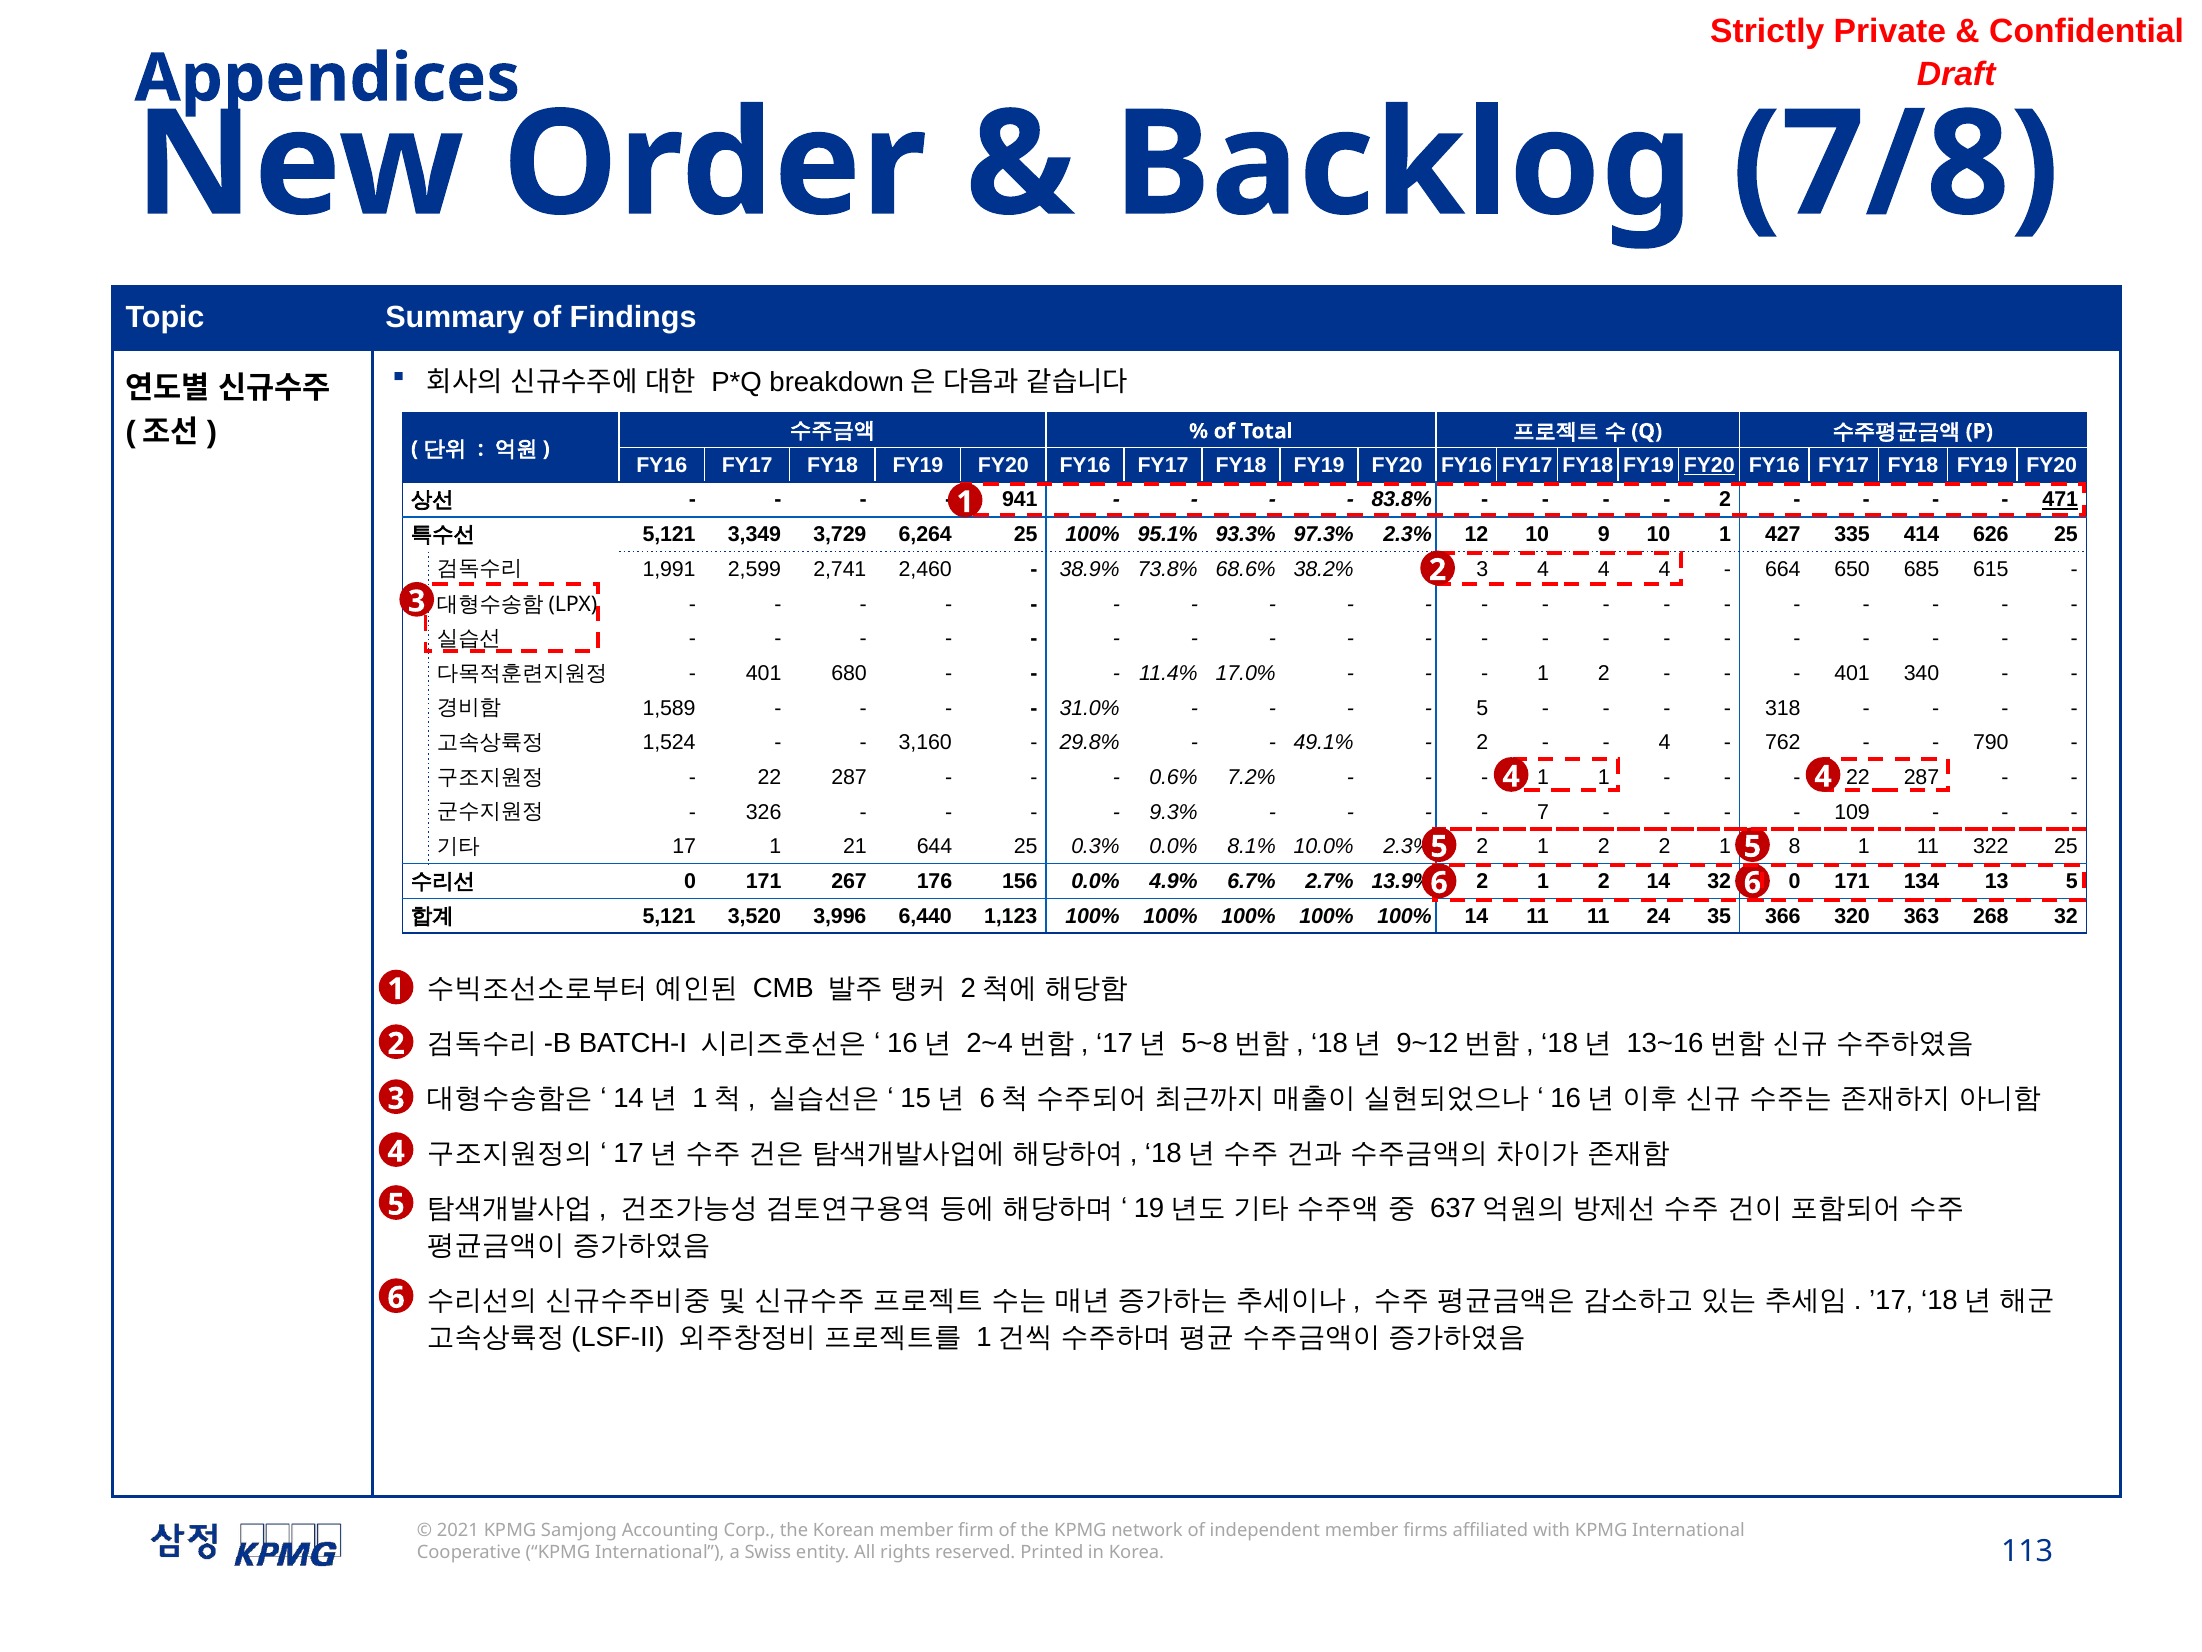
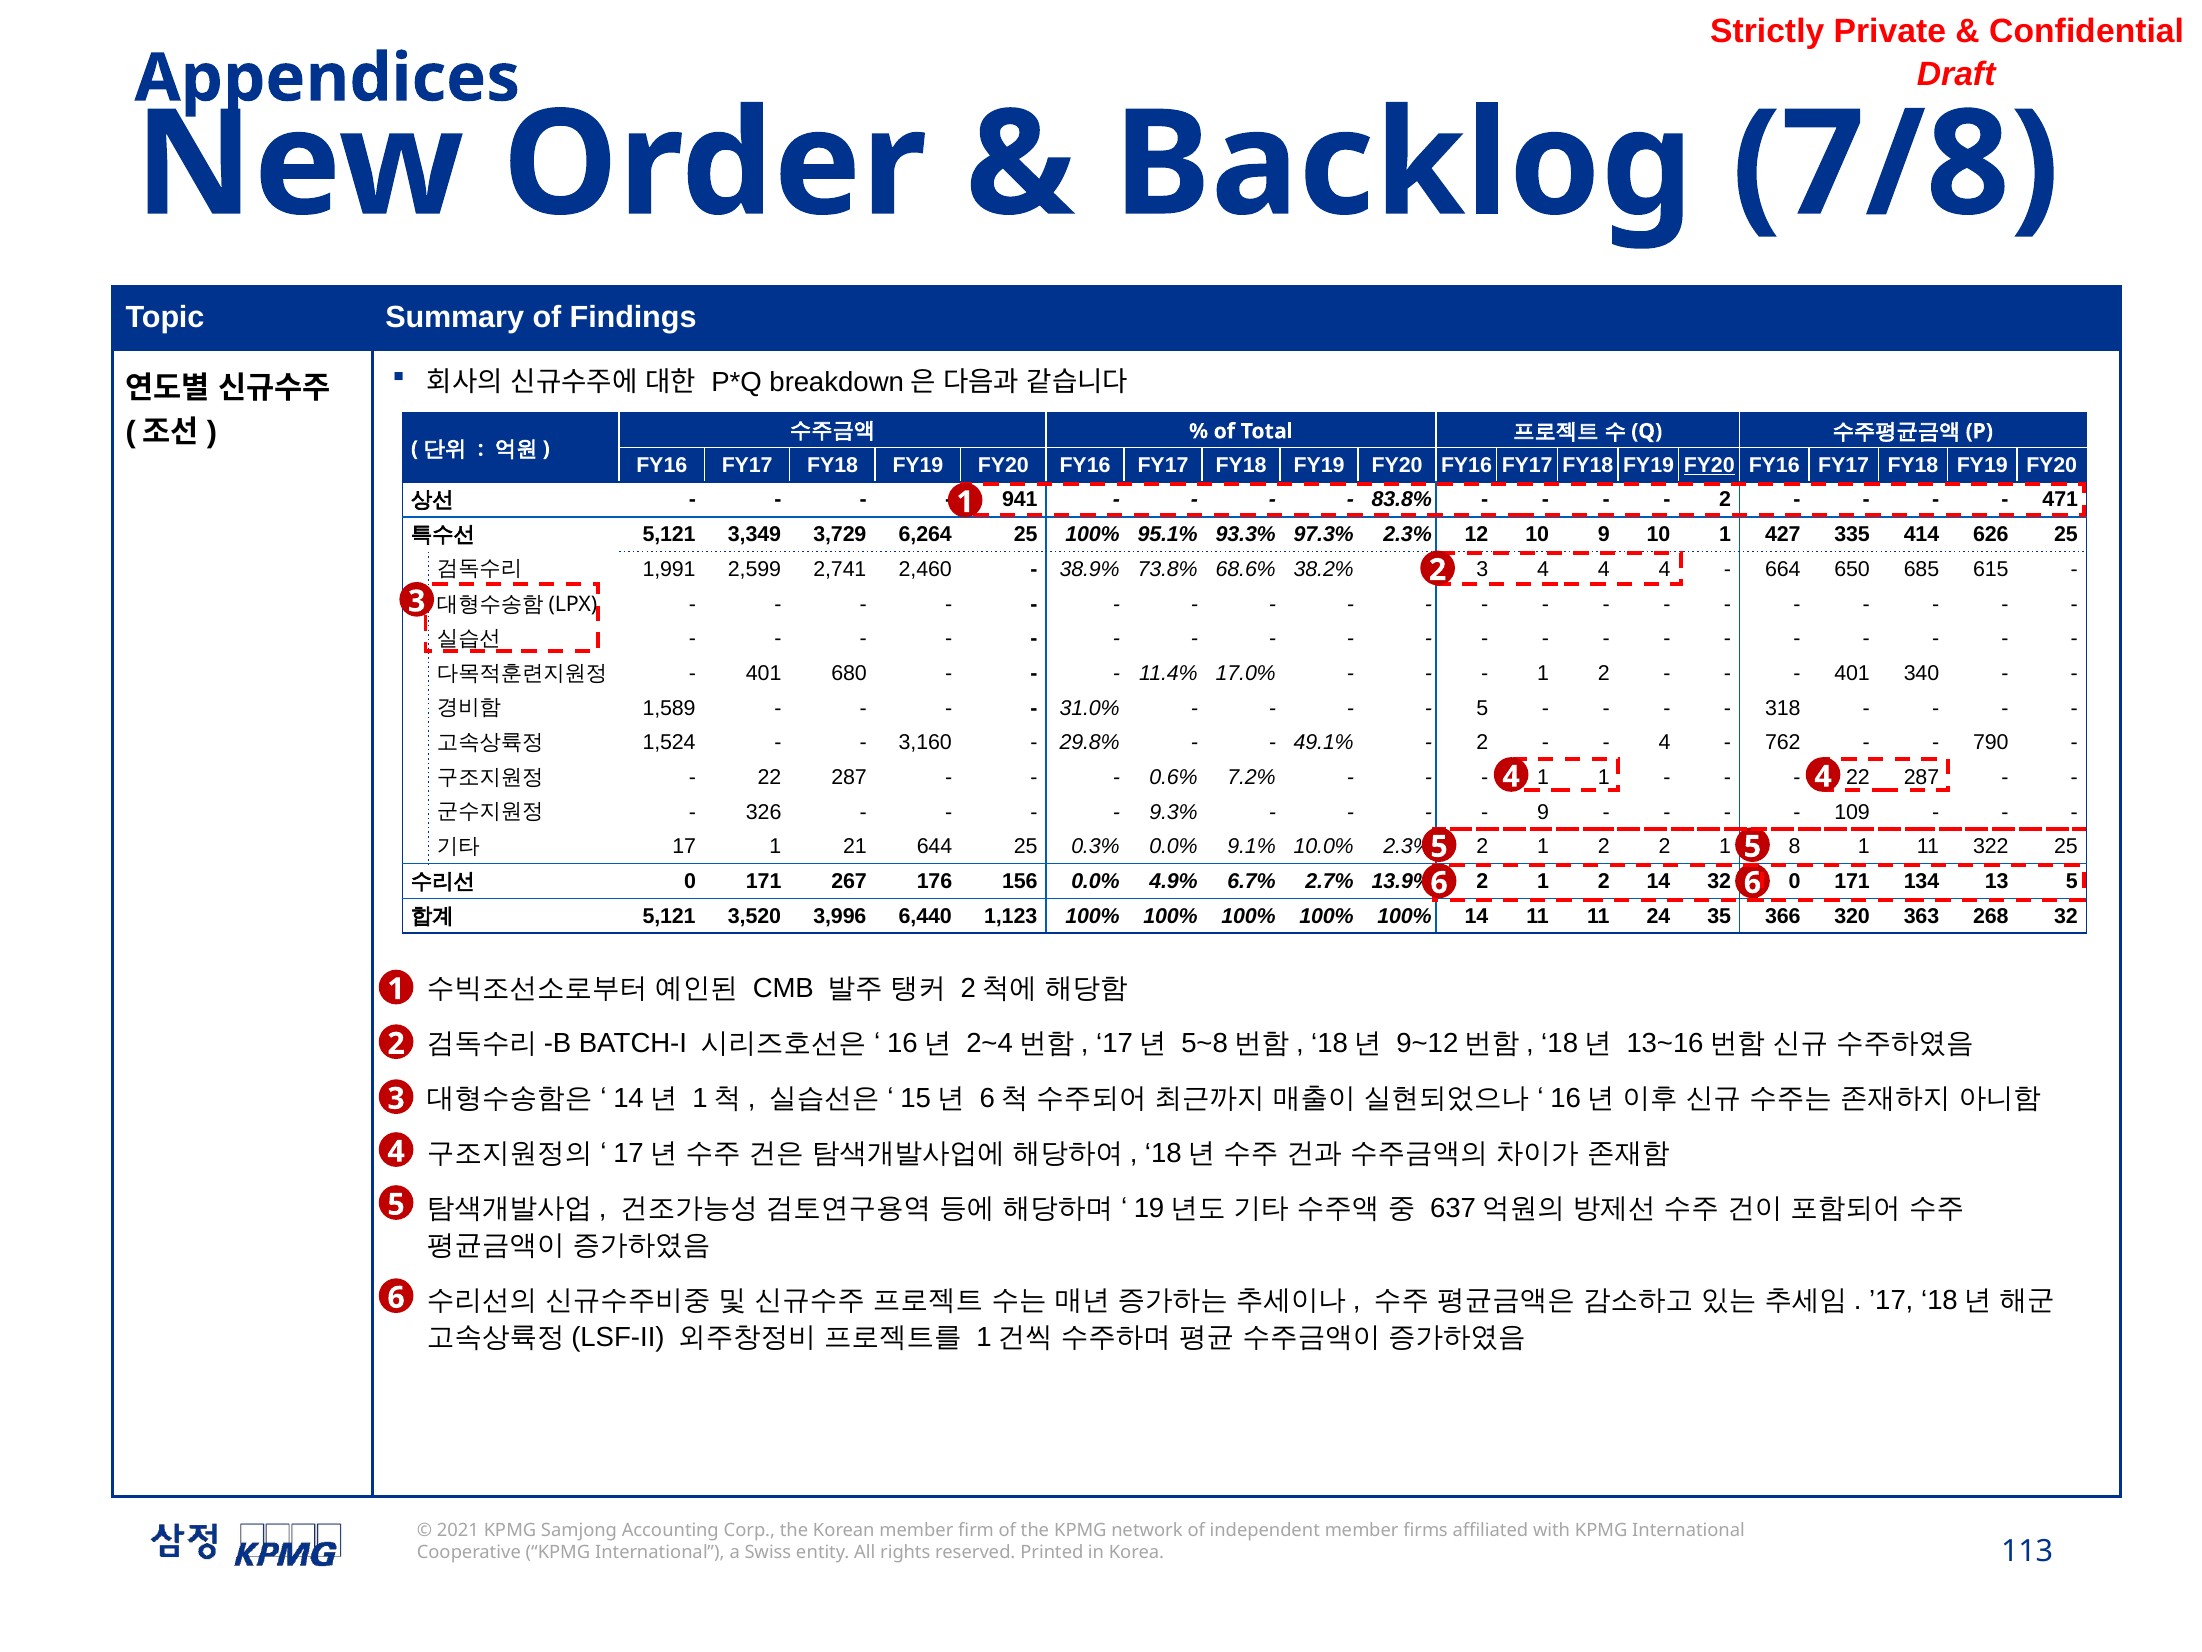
471 underline: present -> none
7 at (1543, 812): 7 -> 9
8.1%: 8.1% -> 9.1%
